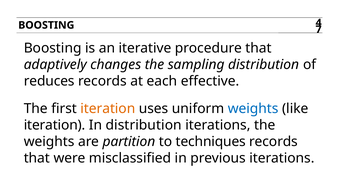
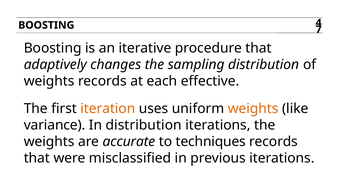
reduces at (49, 81): reduces -> weights
weights at (253, 109) colour: blue -> orange
iteration at (55, 125): iteration -> variance
partition: partition -> accurate
